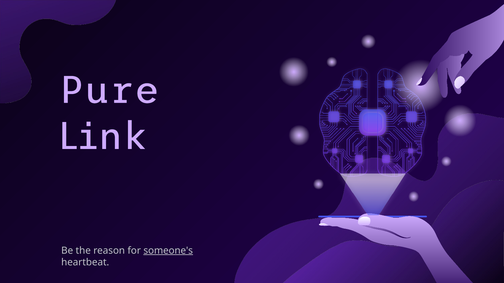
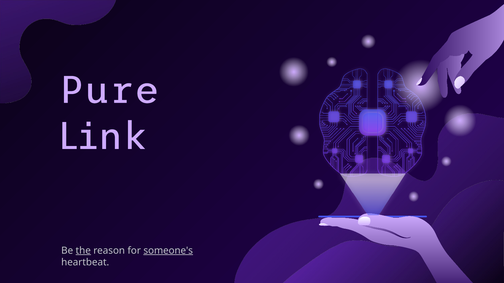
the underline: none -> present
